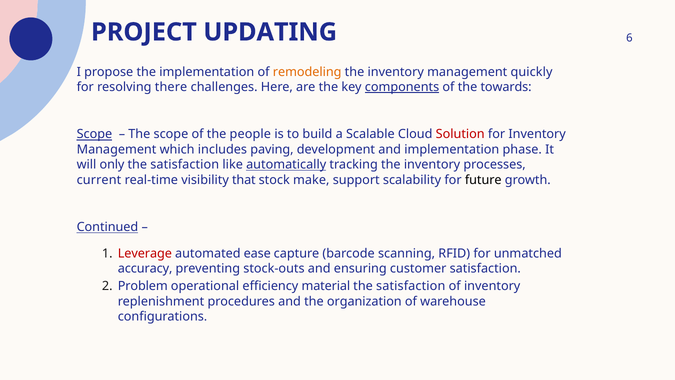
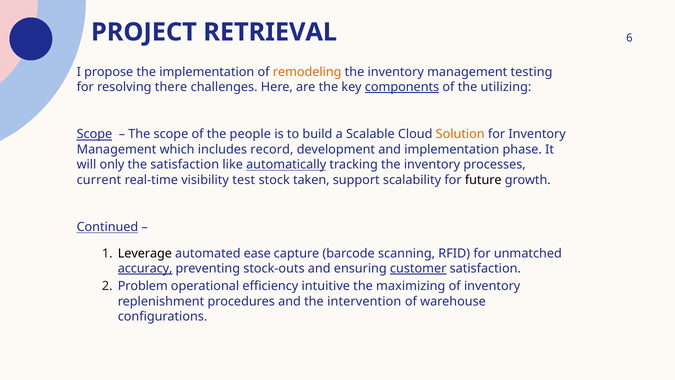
UPDATING: UPDATING -> RETRIEVAL
quickly: quickly -> testing
towards: towards -> utilizing
Solution colour: red -> orange
paving: paving -> record
that: that -> test
make: make -> taken
Leverage colour: red -> black
accuracy underline: none -> present
customer underline: none -> present
material: material -> intuitive
satisfaction at (411, 286): satisfaction -> maximizing
organization: organization -> intervention
